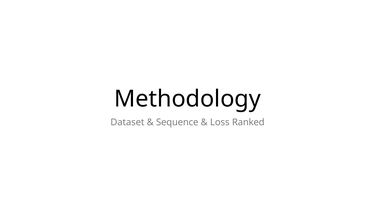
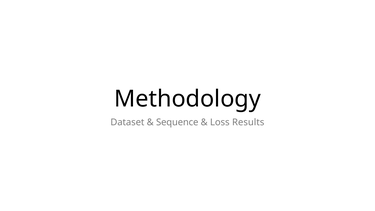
Ranked: Ranked -> Results
